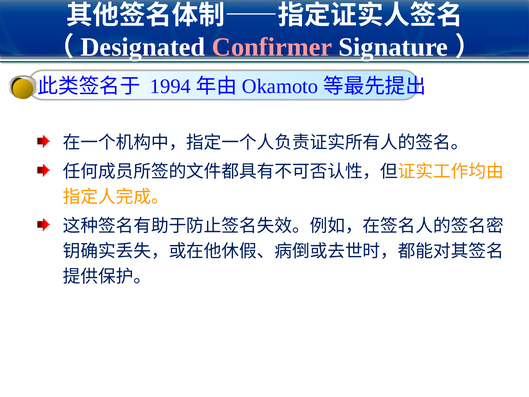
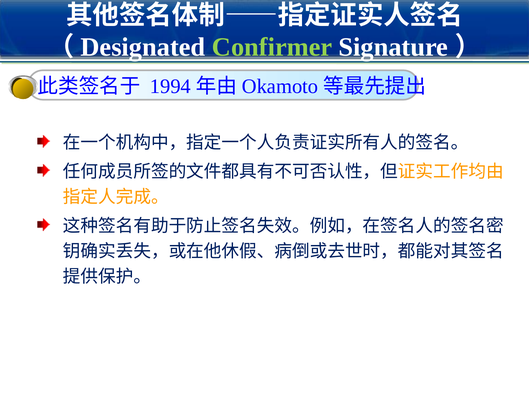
Confirmer colour: pink -> light green
